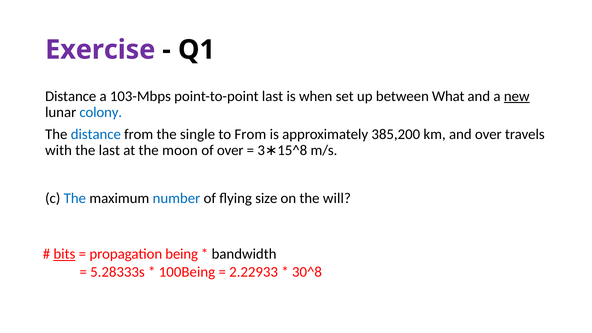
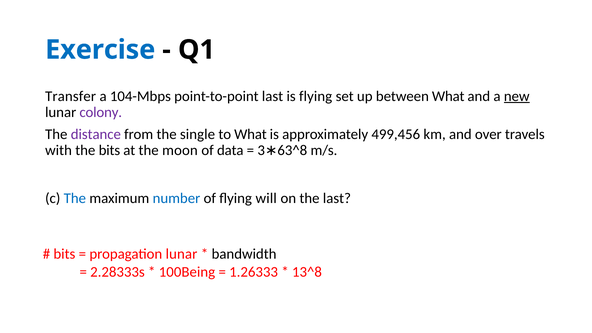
Exercise colour: purple -> blue
Distance at (71, 96): Distance -> Transfer
103-Mbps: 103-Mbps -> 104-Mbps
is when: when -> flying
colony colour: blue -> purple
distance at (96, 134) colour: blue -> purple
to From: From -> What
385,200: 385,200 -> 499,456
the last: last -> bits
of over: over -> data
15^8: 15^8 -> 63^8
size: size -> will
the will: will -> last
bits at (64, 254) underline: present -> none
propagation being: being -> lunar
5.28333s: 5.28333s -> 2.28333s
2.22933: 2.22933 -> 1.26333
30^8: 30^8 -> 13^8
